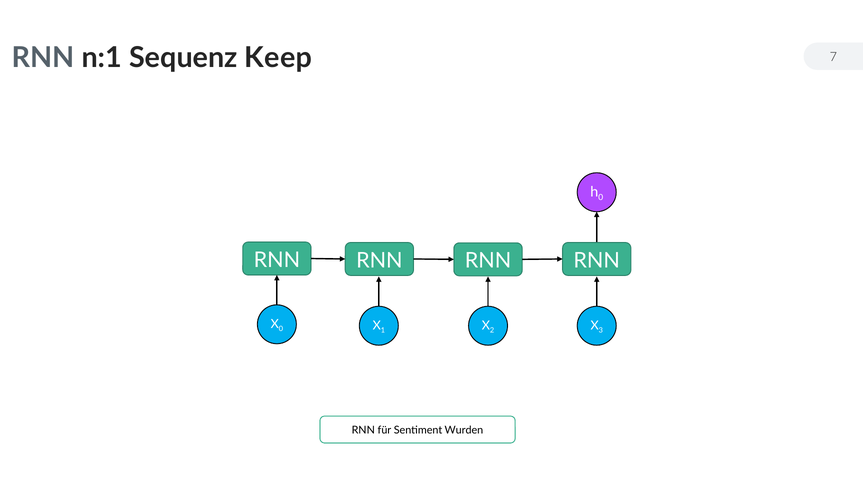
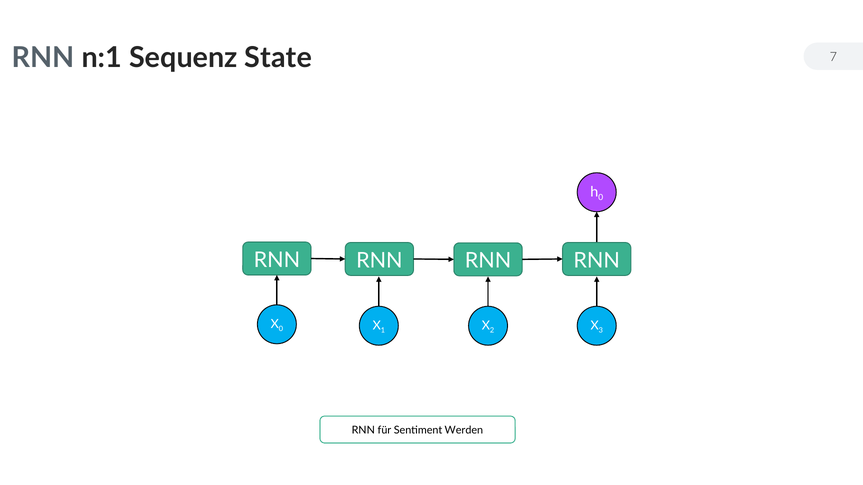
Keep: Keep -> State
Wurden: Wurden -> Werden
